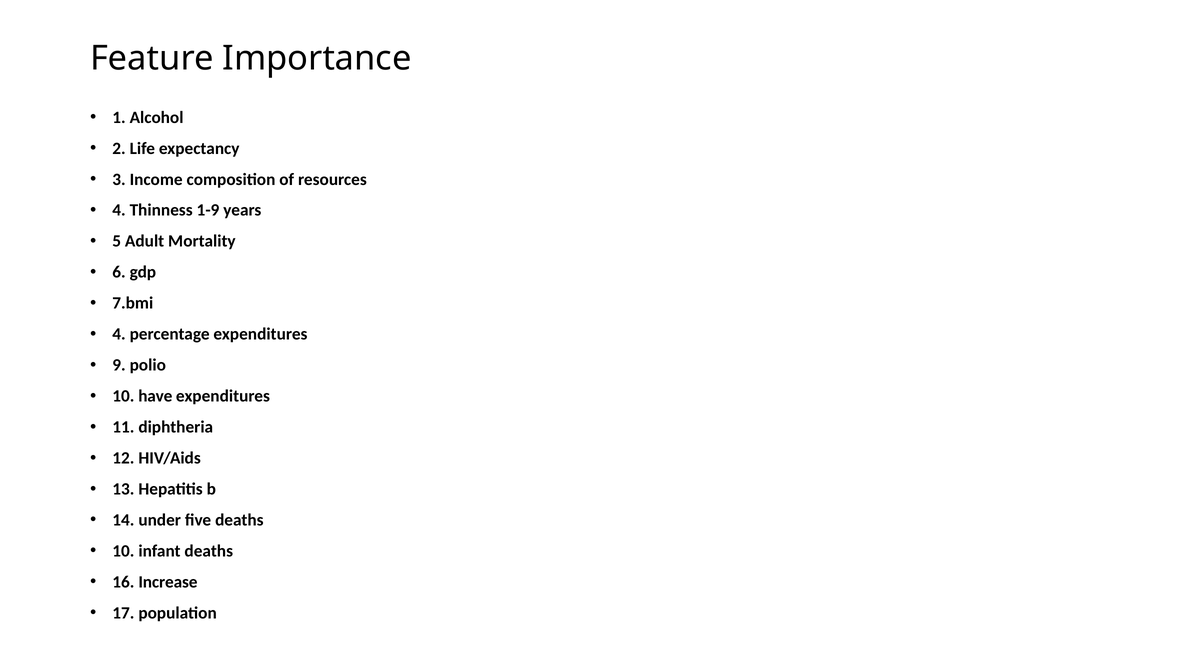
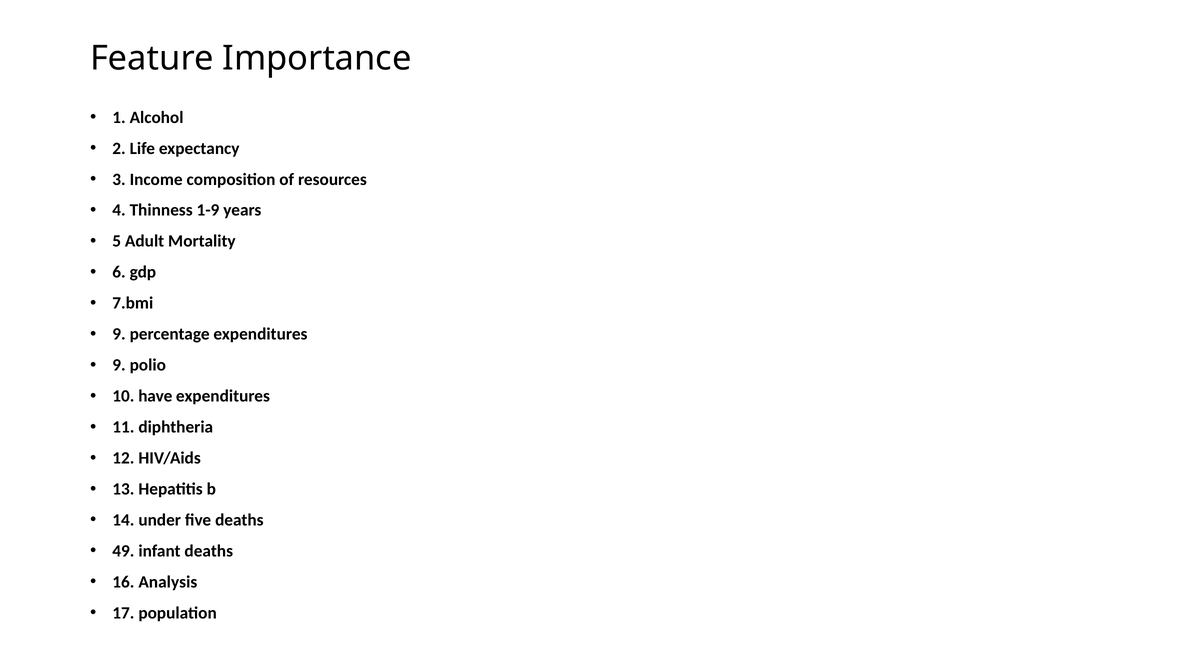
4 at (119, 334): 4 -> 9
10 at (123, 551): 10 -> 49
Increase: Increase -> Analysis
